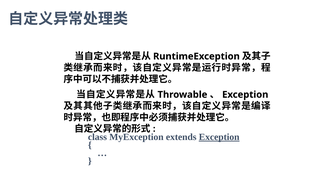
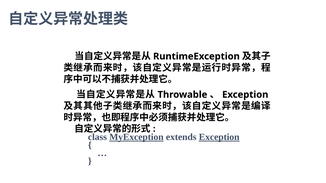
MyException underline: none -> present
